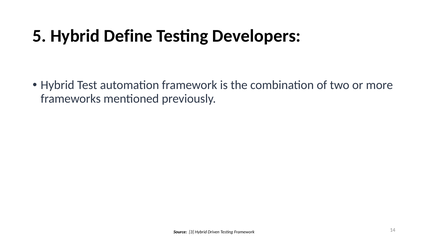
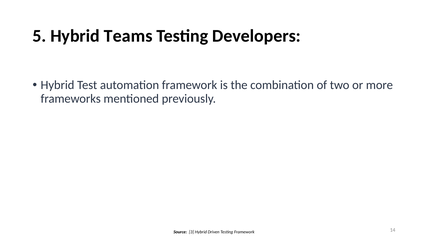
Define: Define -> Teams
